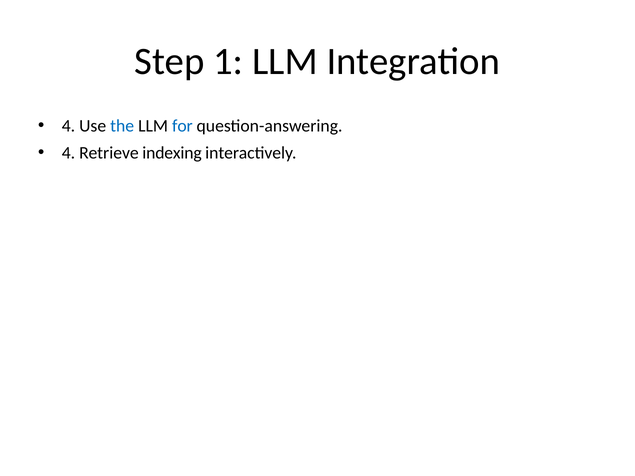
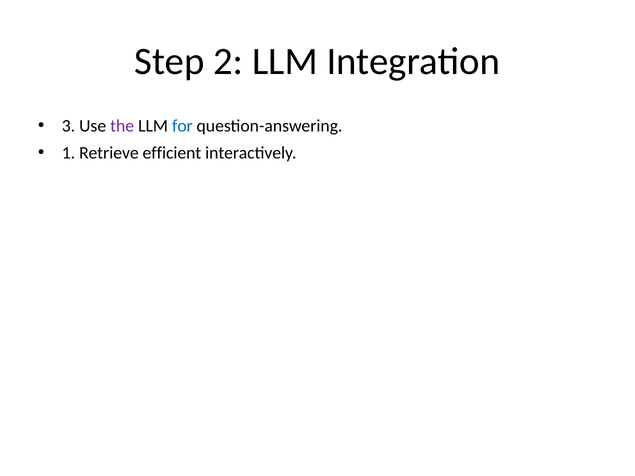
1: 1 -> 2
4 at (69, 126): 4 -> 3
the colour: blue -> purple
4 at (69, 153): 4 -> 1
indexing: indexing -> efficient
